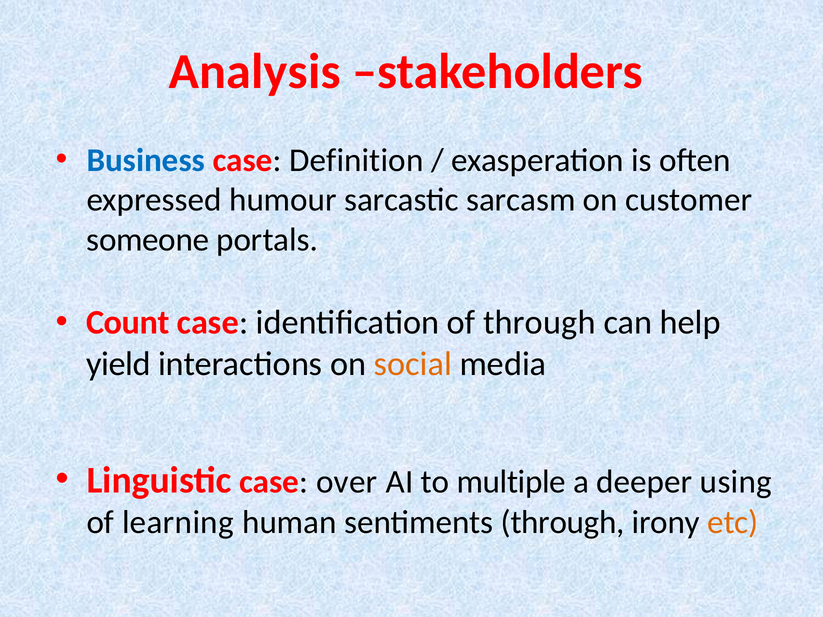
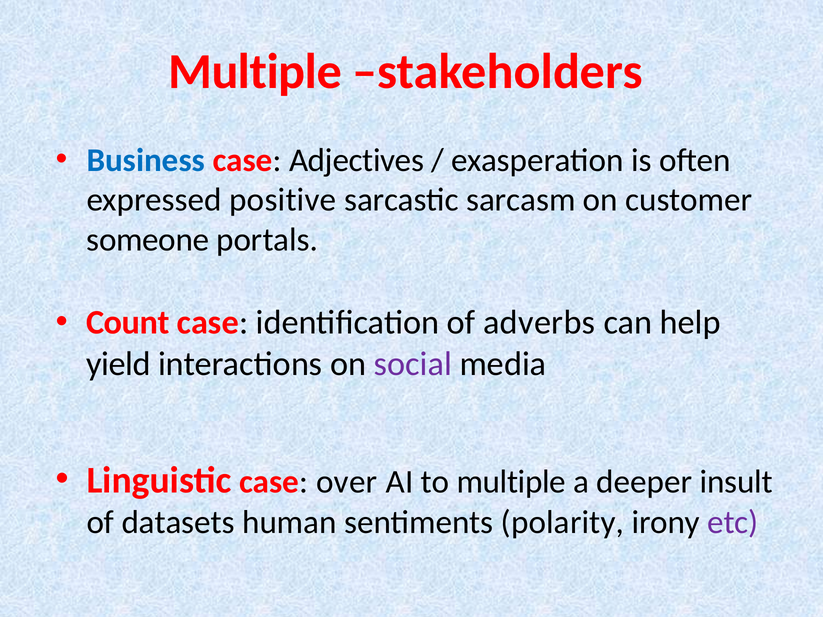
Analysis at (255, 72): Analysis -> Multiple
Definition: Definition -> Adjectives
humour: humour -> positive
of through: through -> adverbs
social colour: orange -> purple
using: using -> insult
learning: learning -> datasets
sentiments through: through -> polarity
etc colour: orange -> purple
